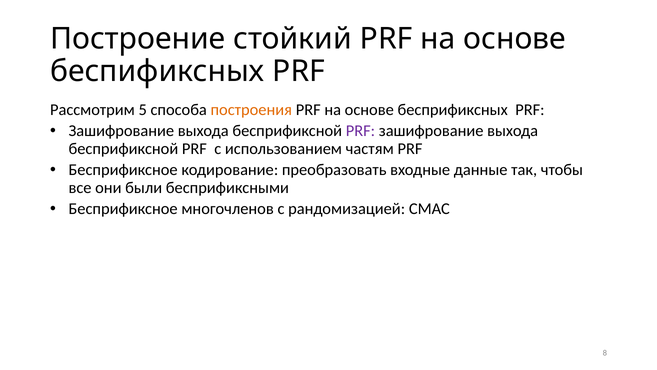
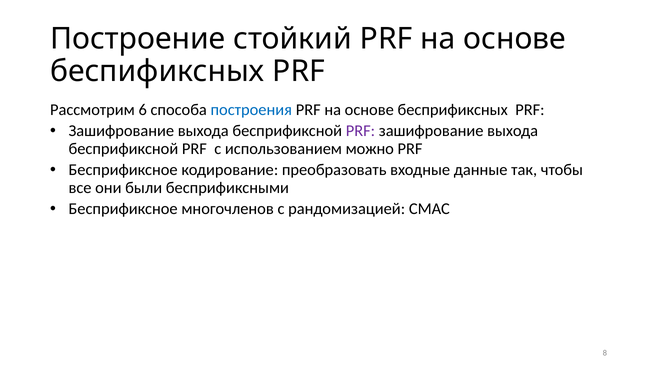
5: 5 -> 6
построения colour: orange -> blue
частям: частям -> можно
